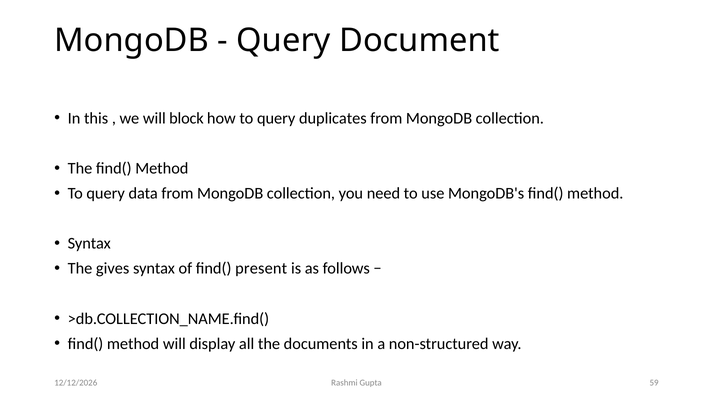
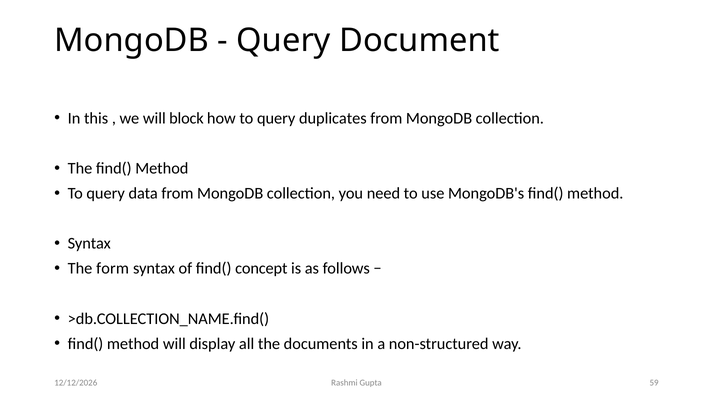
gives: gives -> form
present: present -> concept
